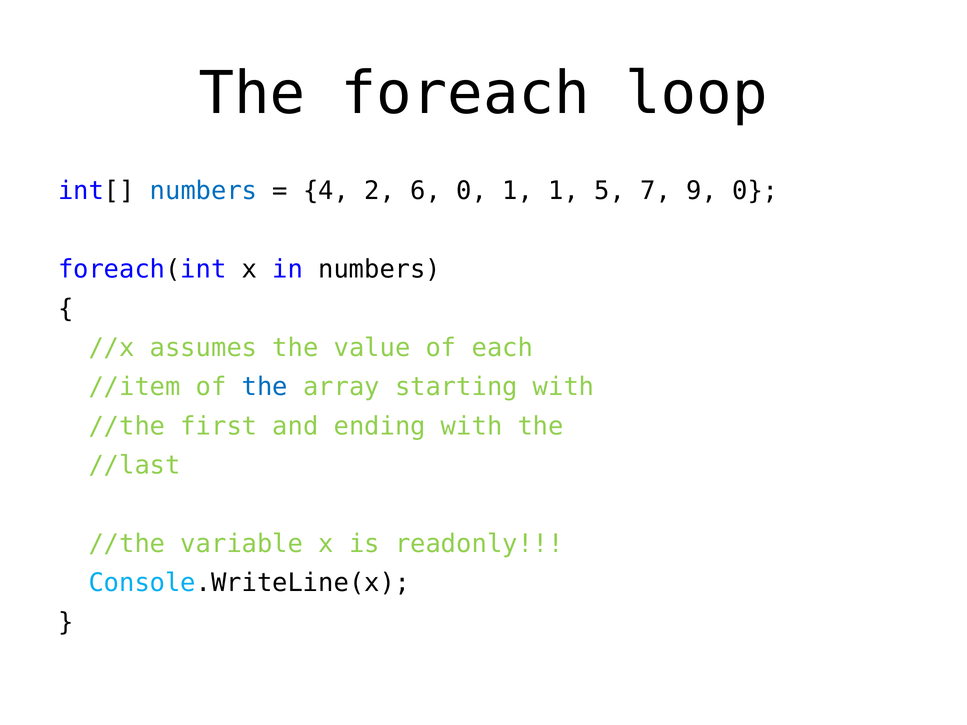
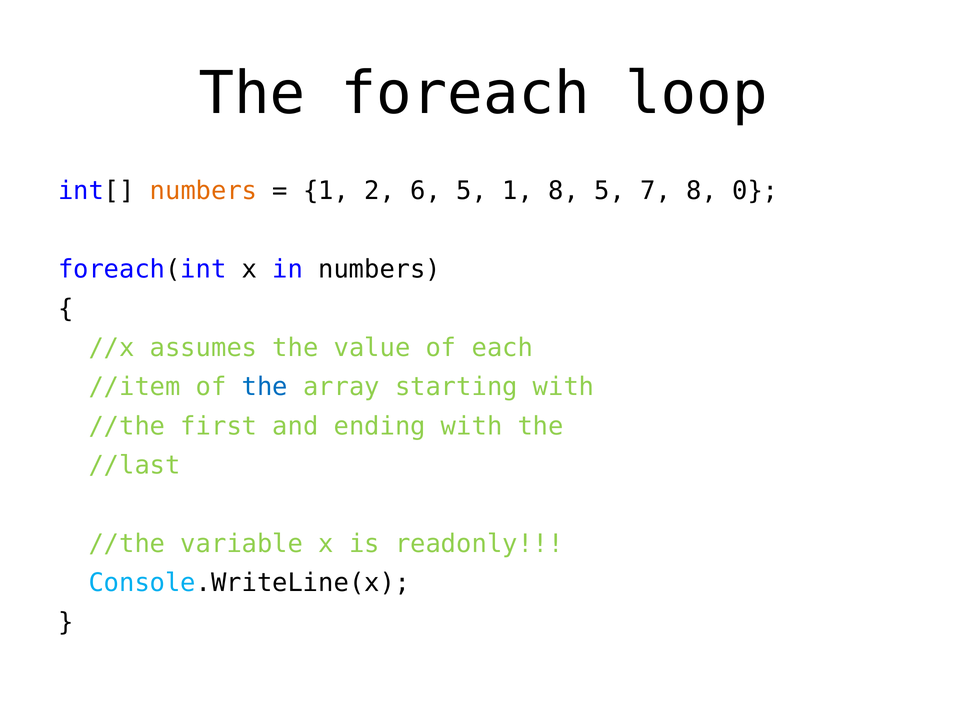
numbers at (204, 191) colour: blue -> orange
4 at (326, 191): 4 -> 1
6 0: 0 -> 5
1 1: 1 -> 8
7 9: 9 -> 8
